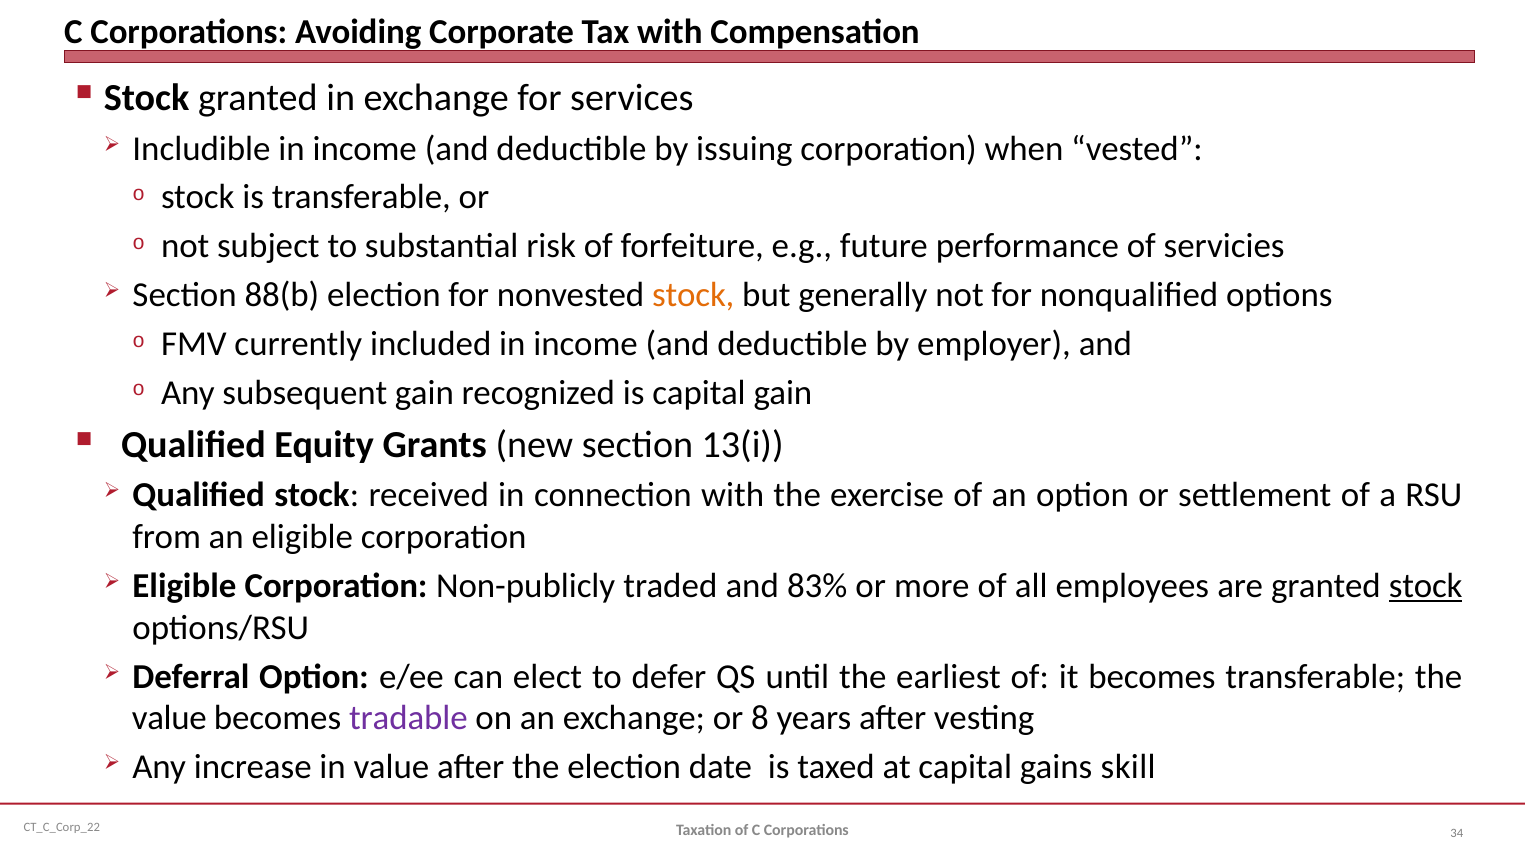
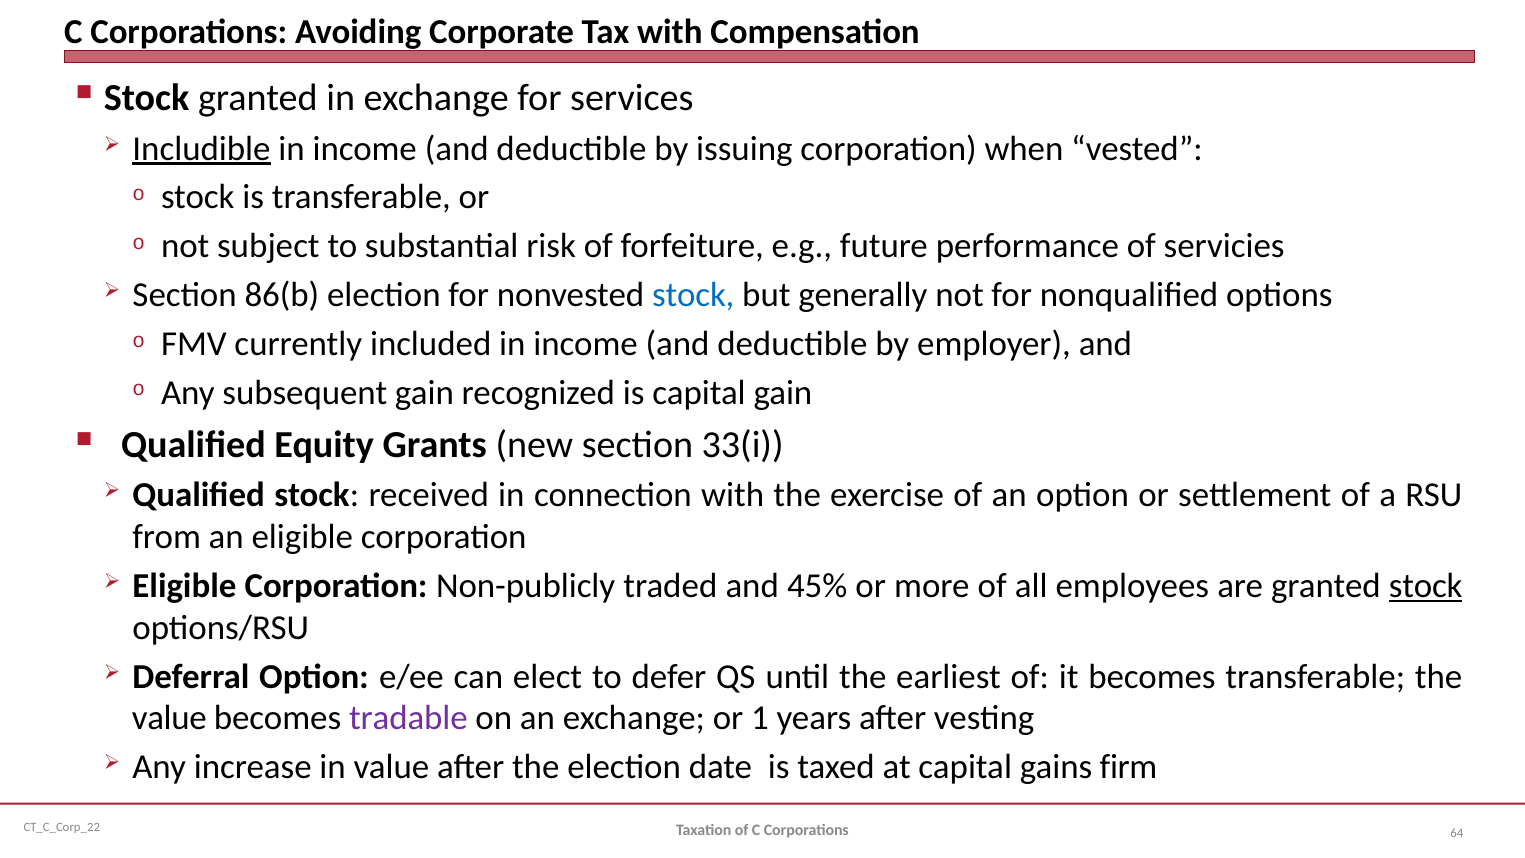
Includible underline: none -> present
88(b: 88(b -> 86(b
stock at (693, 295) colour: orange -> blue
13(i: 13(i -> 33(i
83%: 83% -> 45%
8: 8 -> 1
skill: skill -> firm
34: 34 -> 64
